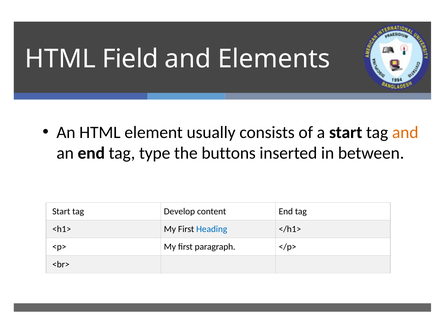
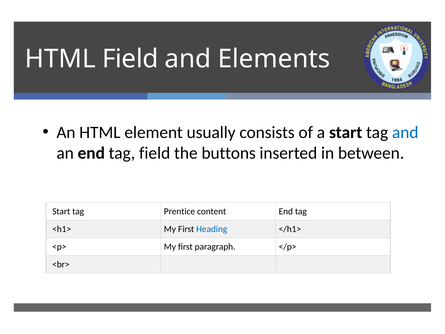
and at (405, 132) colour: orange -> blue
tag type: type -> field
Develop: Develop -> Prentice
